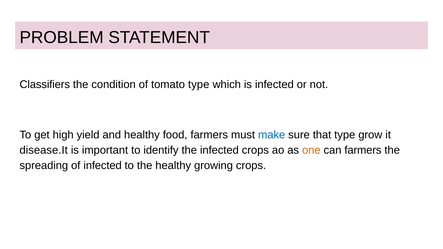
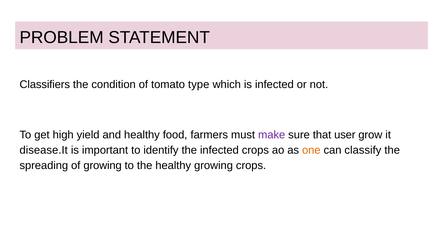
make colour: blue -> purple
that type: type -> user
can farmers: farmers -> classify
of infected: infected -> growing
